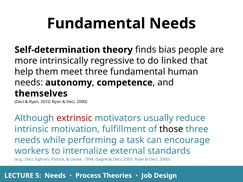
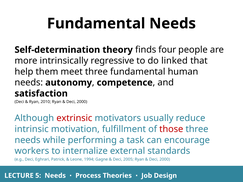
bias: bias -> four
themselves: themselves -> satisfaction
those colour: black -> red
